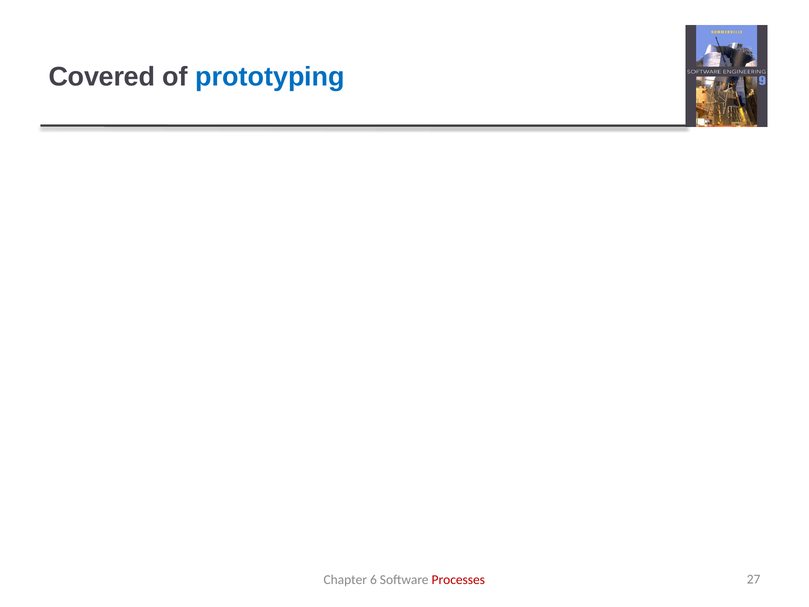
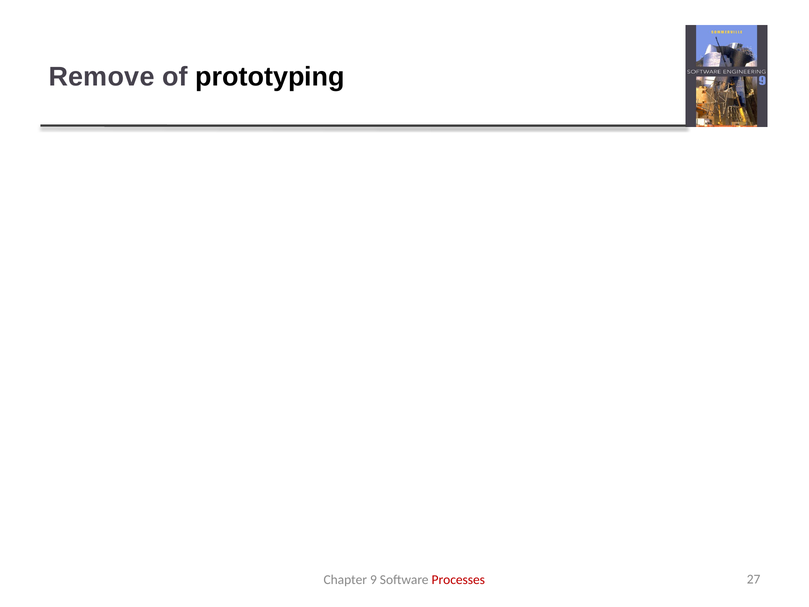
Covered: Covered -> Remove
prototyping colour: blue -> black
6: 6 -> 9
